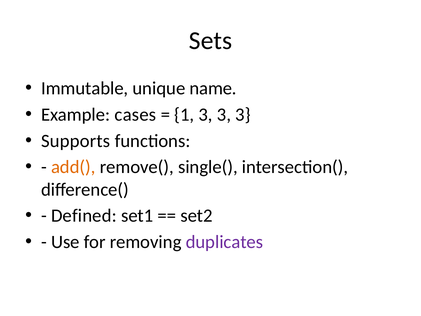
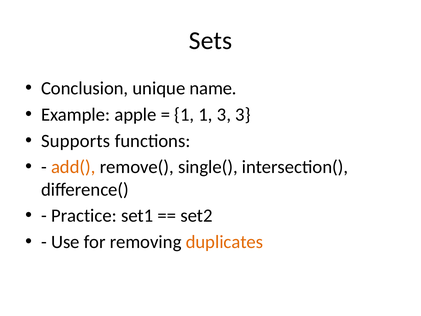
Immutable: Immutable -> Conclusion
cases: cases -> apple
1 3: 3 -> 1
Defined: Defined -> Practice
duplicates colour: purple -> orange
